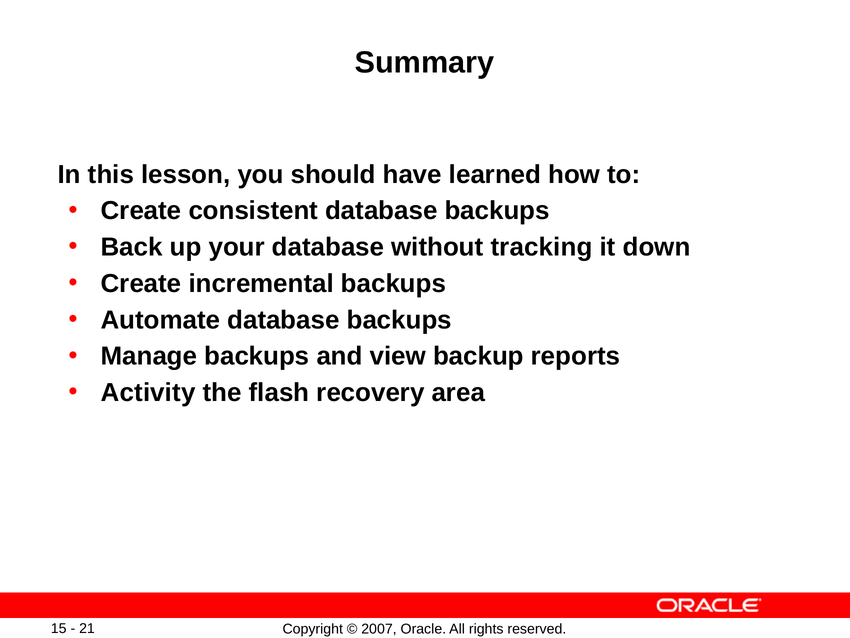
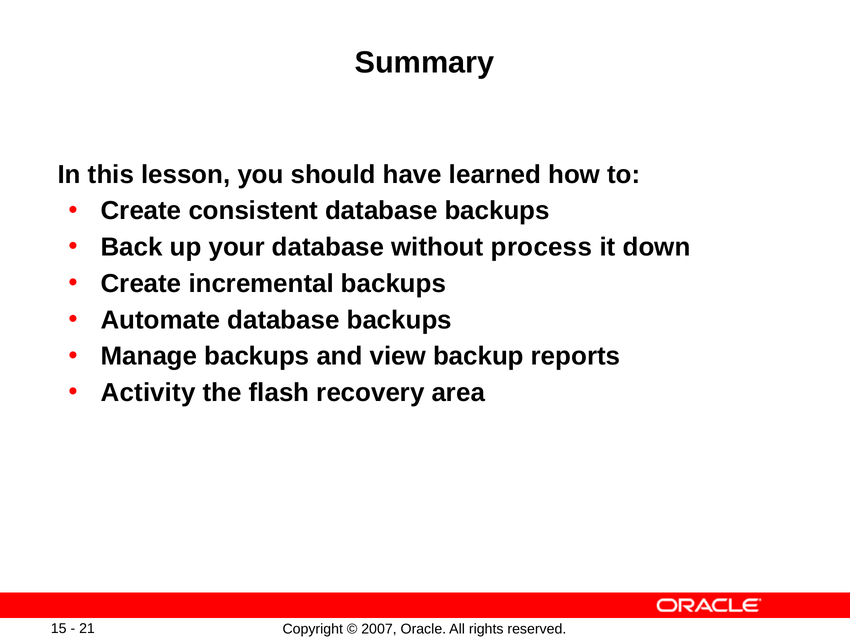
tracking: tracking -> process
